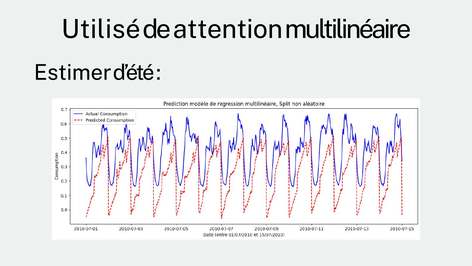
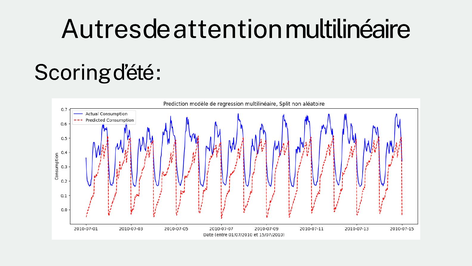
Utilisé: Utilisé -> Autres
Estimer: Estimer -> Scoring
